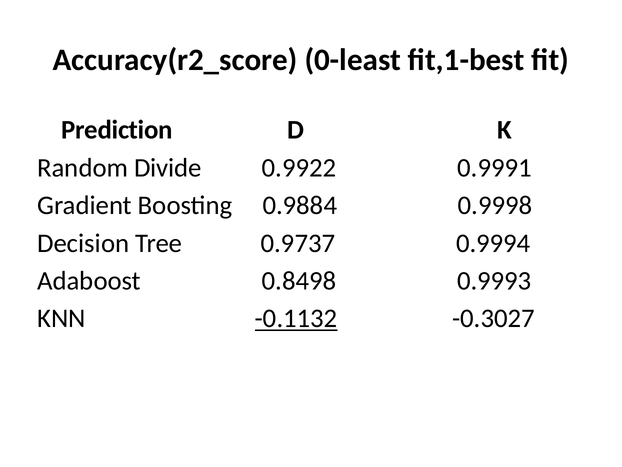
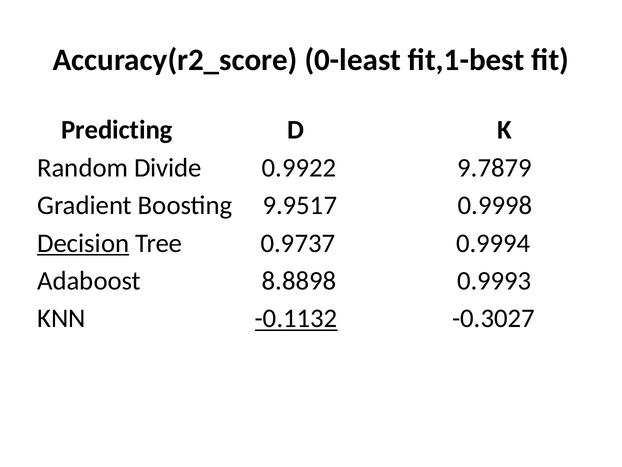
Prediction: Prediction -> Predicting
0.9991: 0.9991 -> 9.7879
0.9884: 0.9884 -> 9.9517
Decision underline: none -> present
0.8498: 0.8498 -> 8.8898
